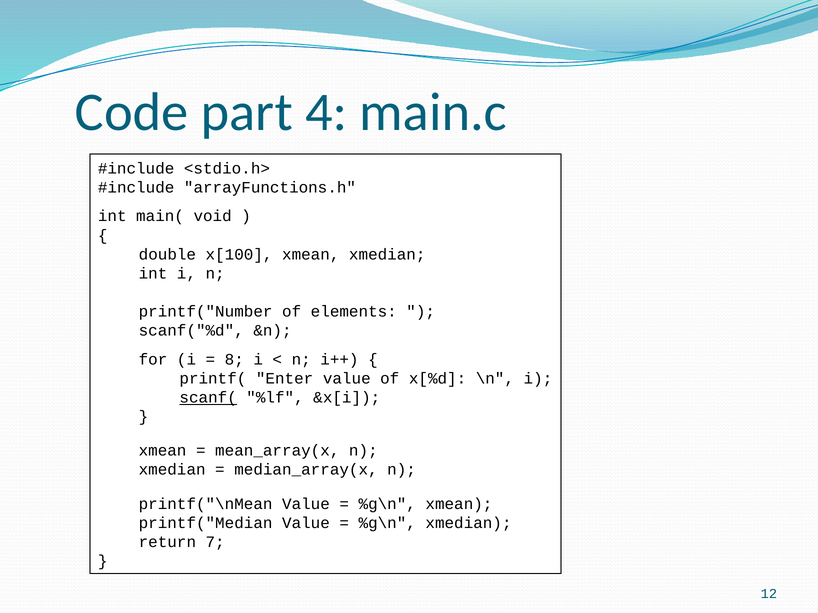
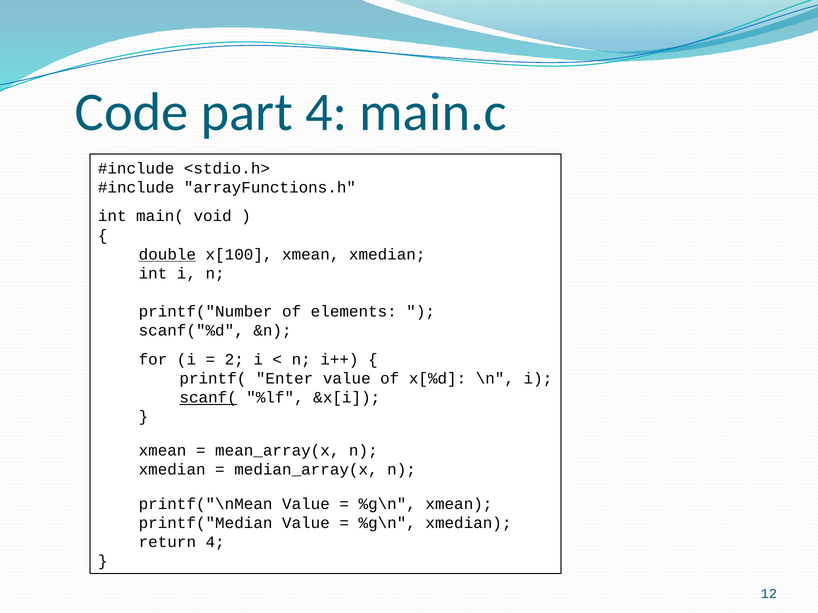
double underline: none -> present
8: 8 -> 2
return 7: 7 -> 4
